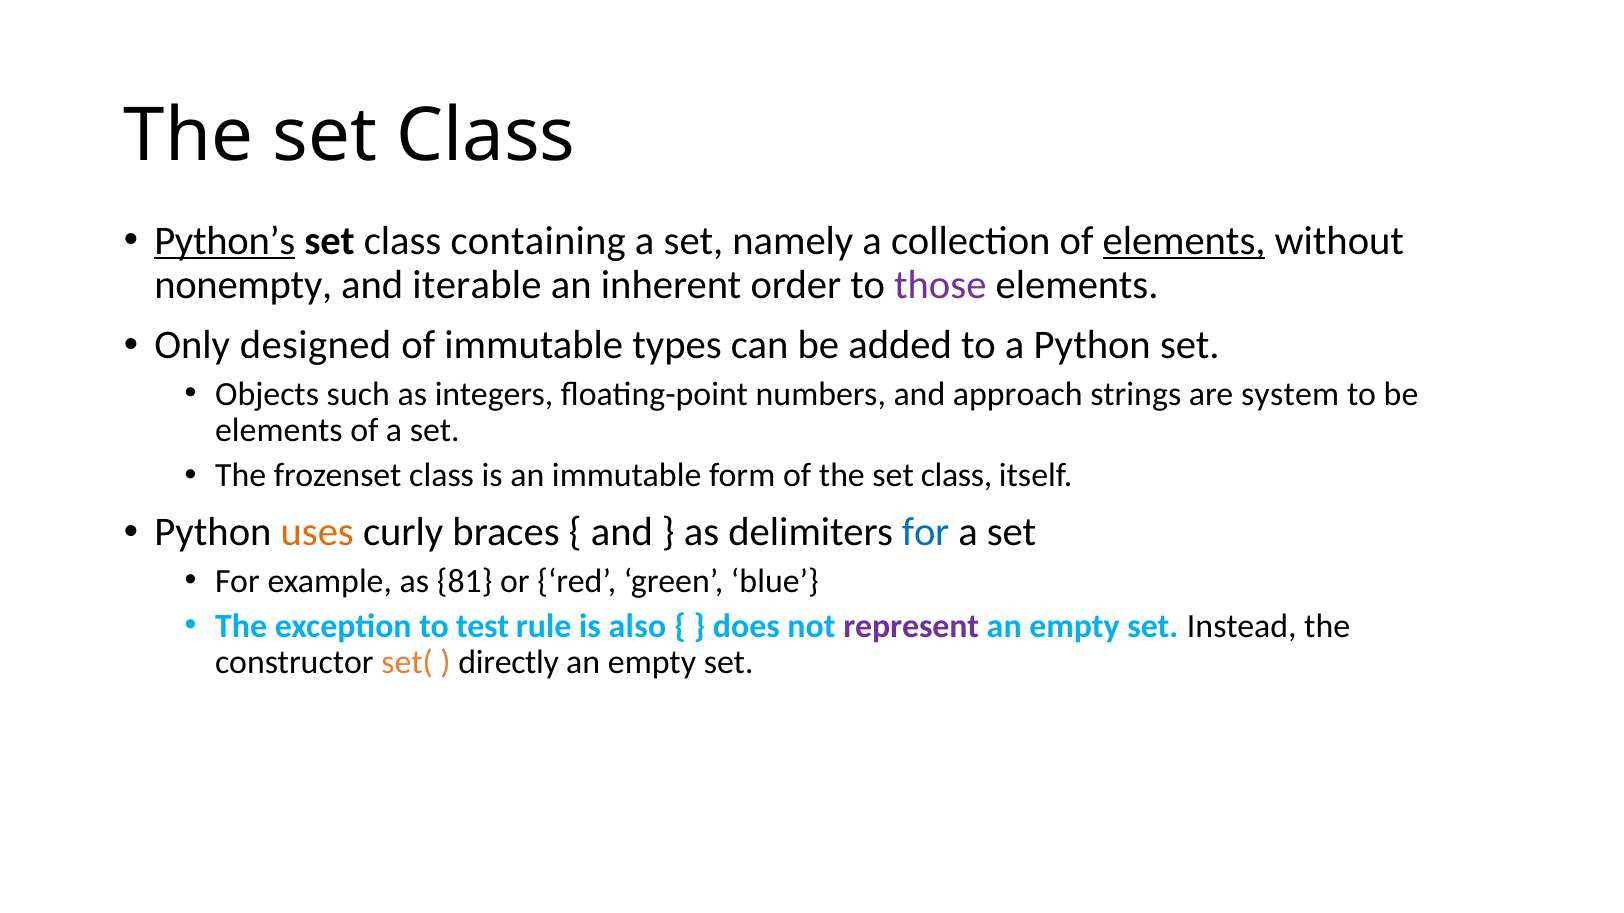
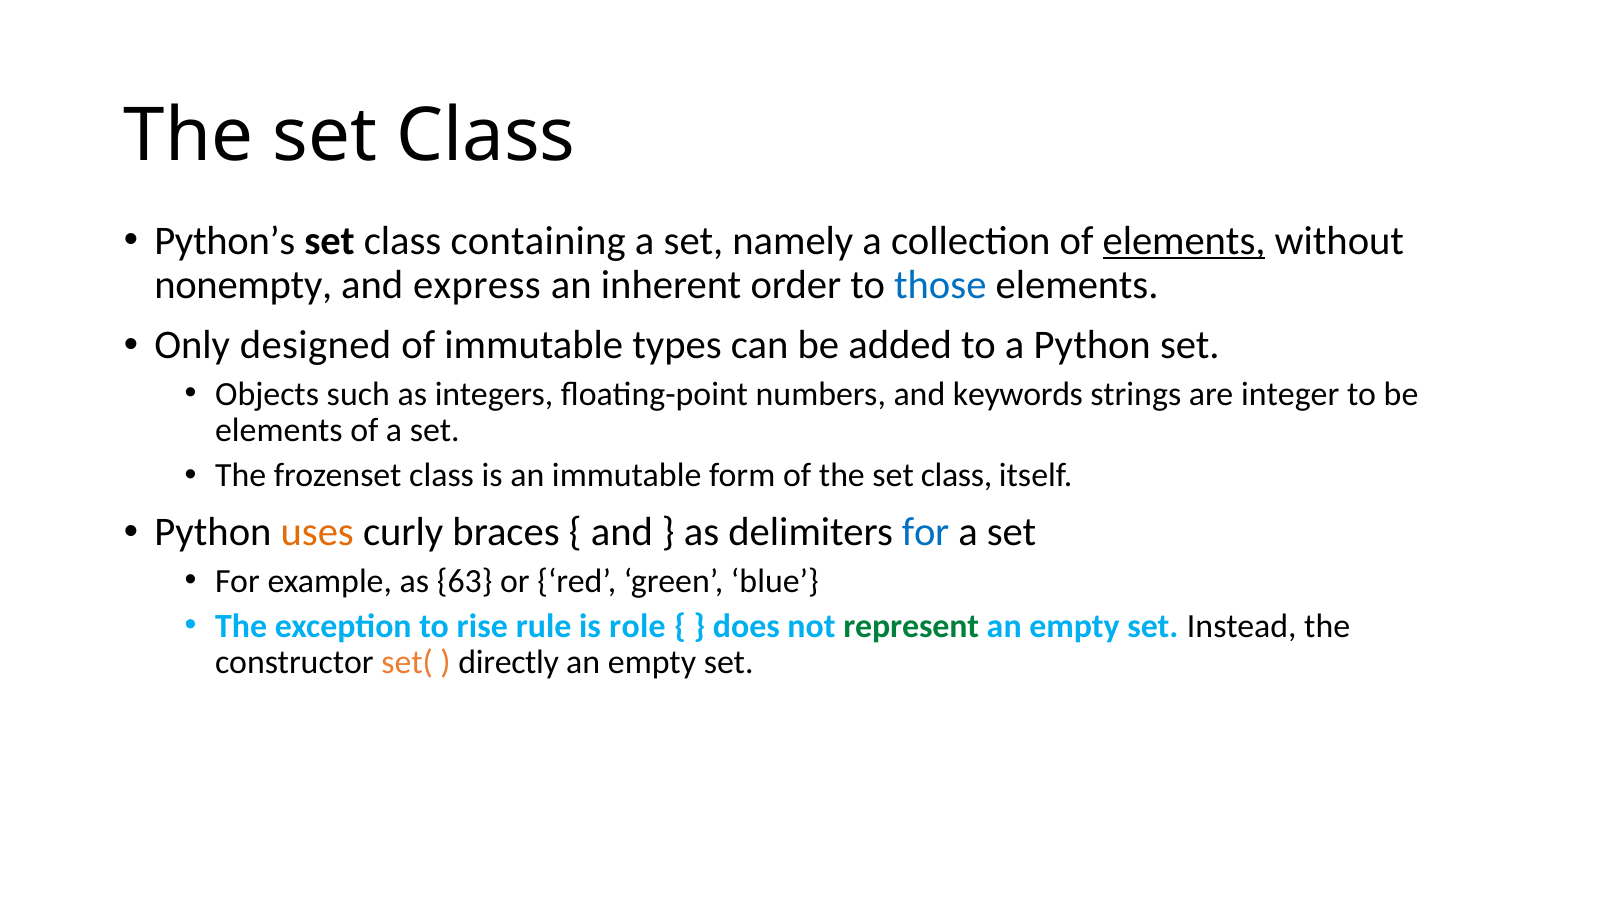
Python’s underline: present -> none
iterable: iterable -> express
those colour: purple -> blue
approach: approach -> keywords
system: system -> integer
81: 81 -> 63
test: test -> rise
also: also -> role
represent colour: purple -> green
